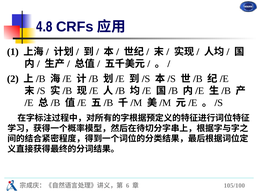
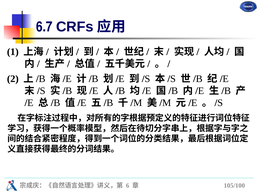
4.8: 4.8 -> 6.7
